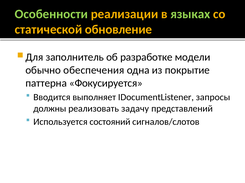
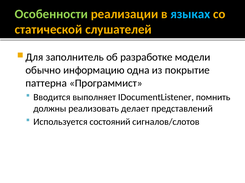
языках colour: light green -> light blue
обновление: обновление -> слушателей
обеспечения: обеспечения -> информацию
Фокусируется: Фокусируется -> Программист
запросы: запросы -> помнить
задачу: задачу -> делает
